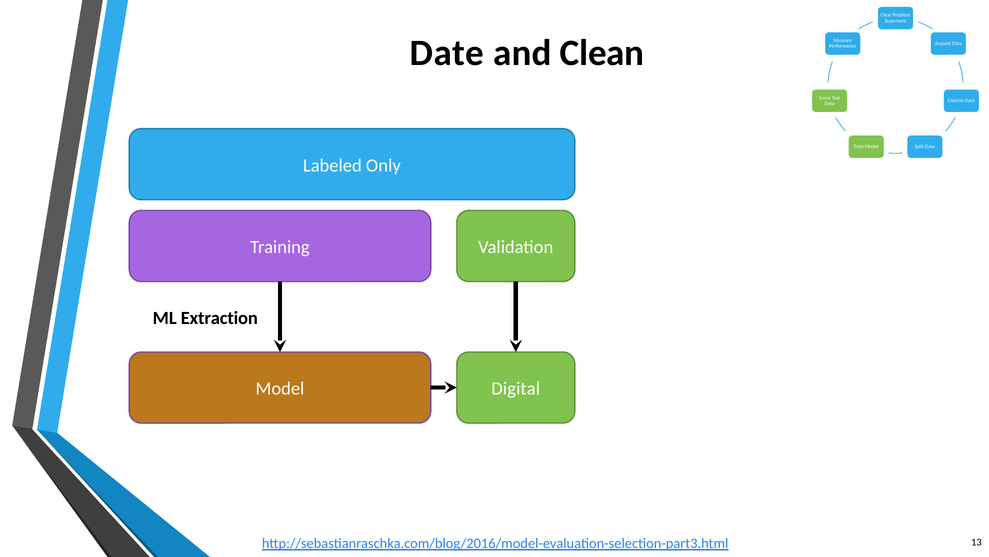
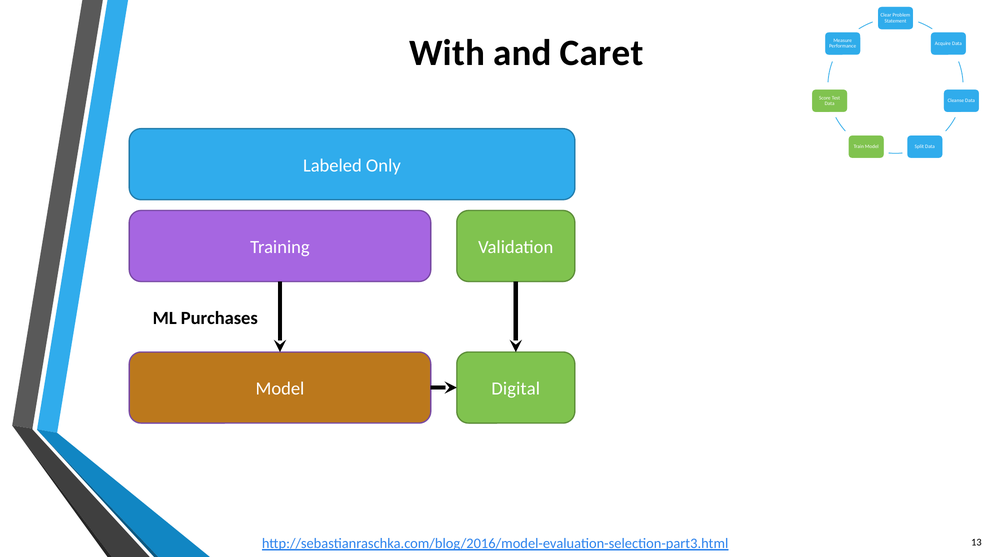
Date: Date -> With
Clean: Clean -> Caret
Extraction: Extraction -> Purchases
